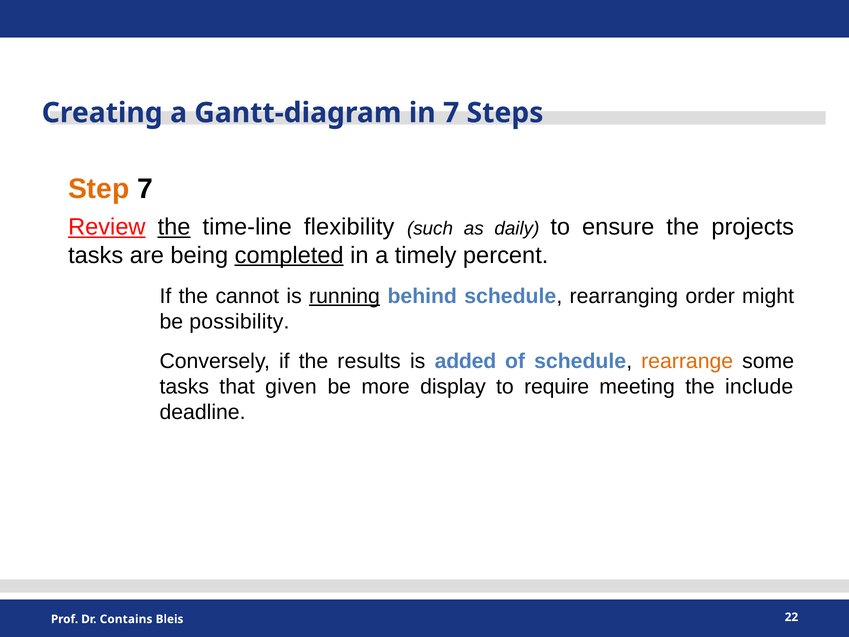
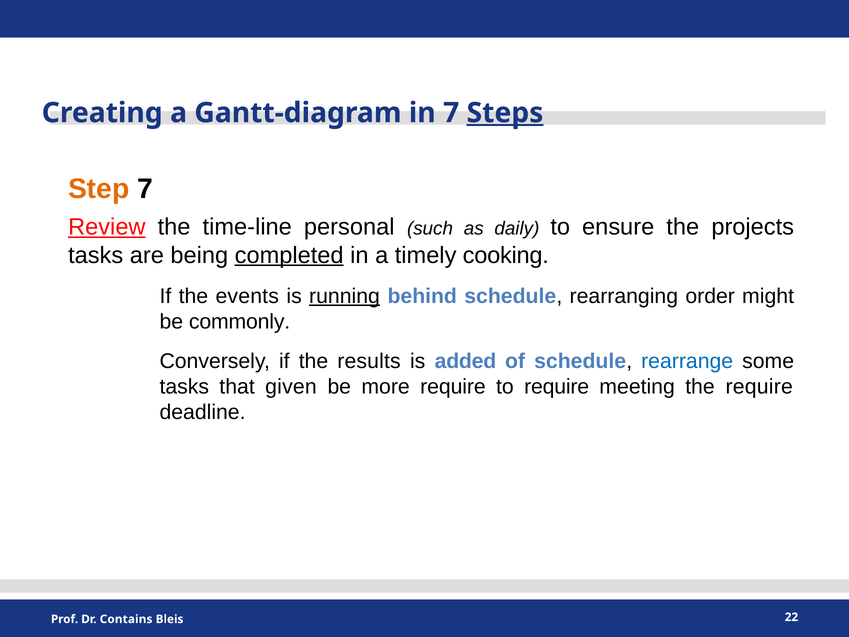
Steps underline: none -> present
the at (174, 227) underline: present -> none
flexibility: flexibility -> personal
percent: percent -> cooking
cannot: cannot -> events
possibility: possibility -> commonly
rearrange colour: orange -> blue
more display: display -> require
the include: include -> require
